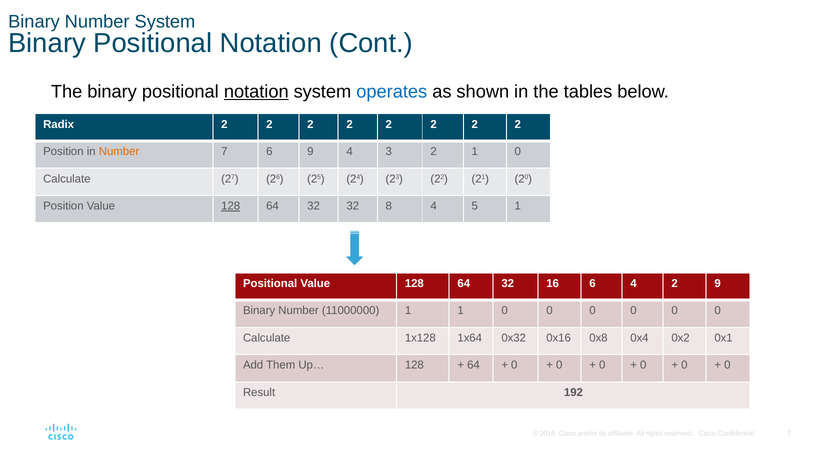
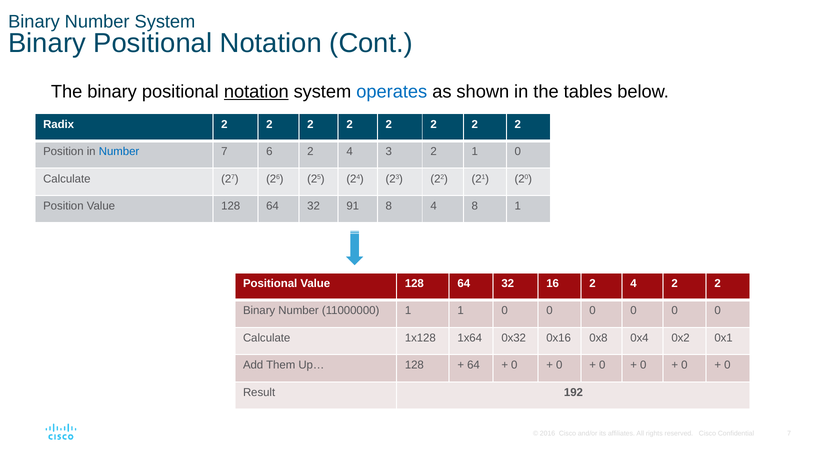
Number at (119, 152) colour: orange -> blue
6 9: 9 -> 2
128 at (231, 206) underline: present -> none
32 32: 32 -> 91
4 5: 5 -> 8
16 6: 6 -> 2
4 2 9: 9 -> 2
